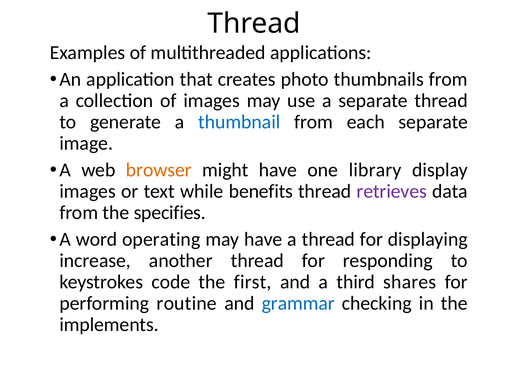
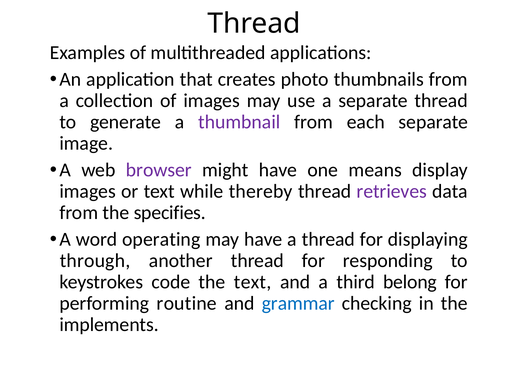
thumbnail colour: blue -> purple
browser colour: orange -> purple
library: library -> means
benefits: benefits -> thereby
increase: increase -> through
the first: first -> text
shares: shares -> belong
